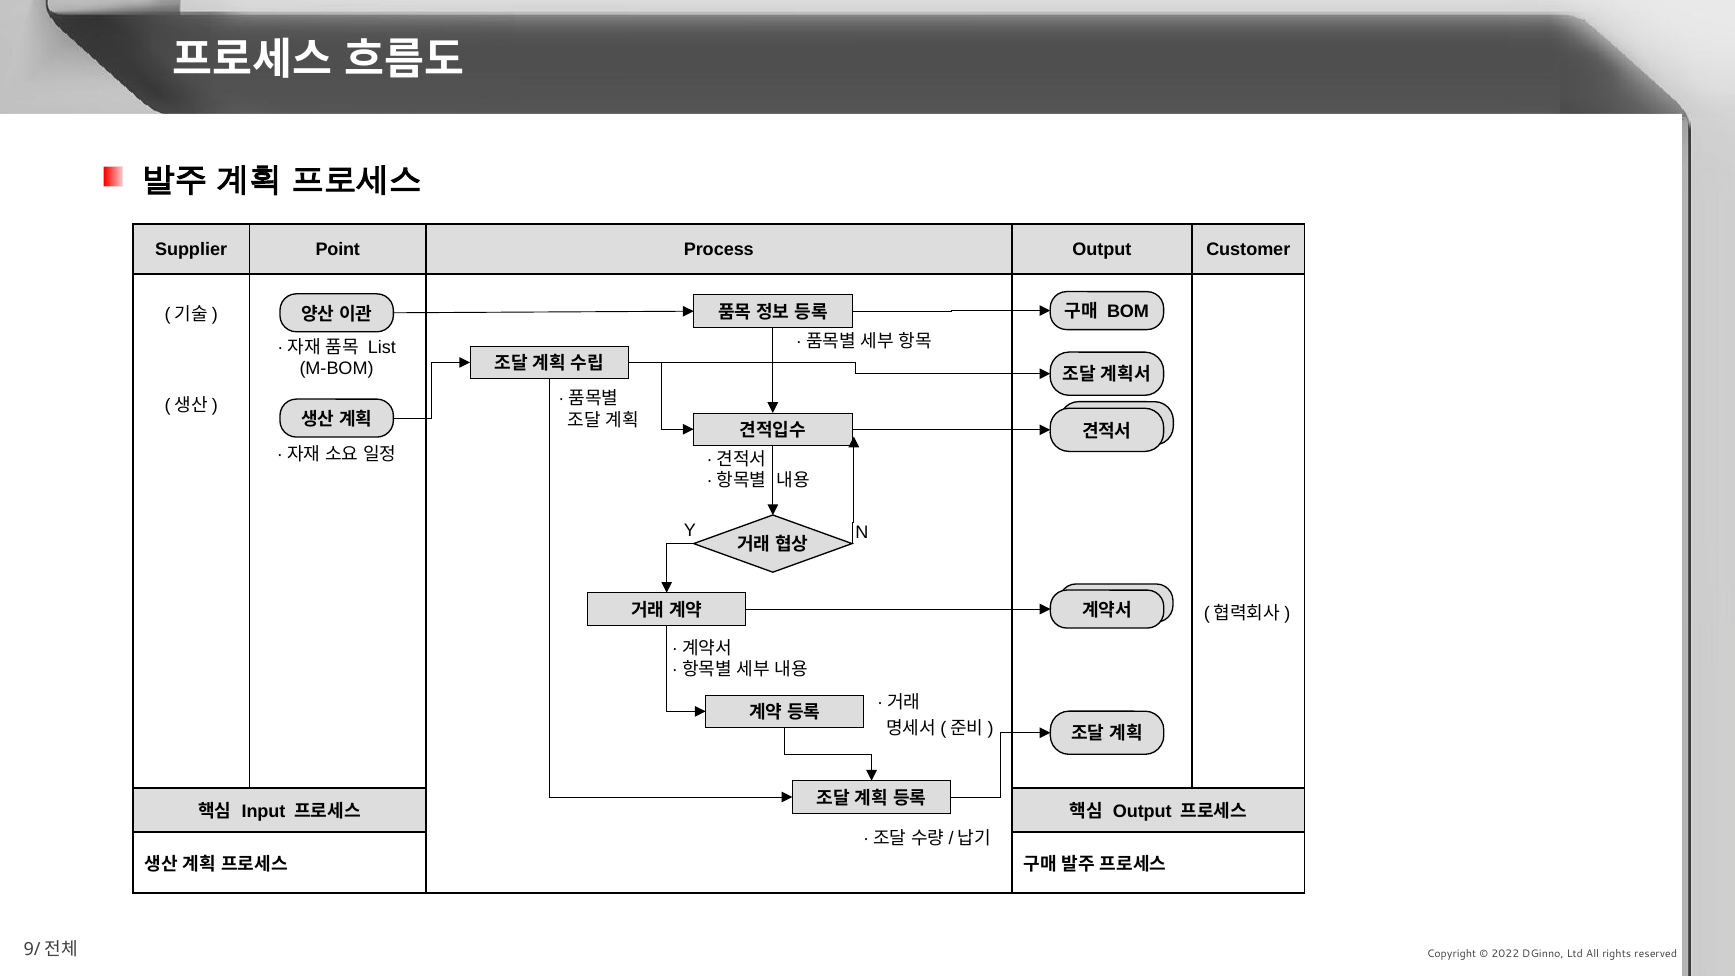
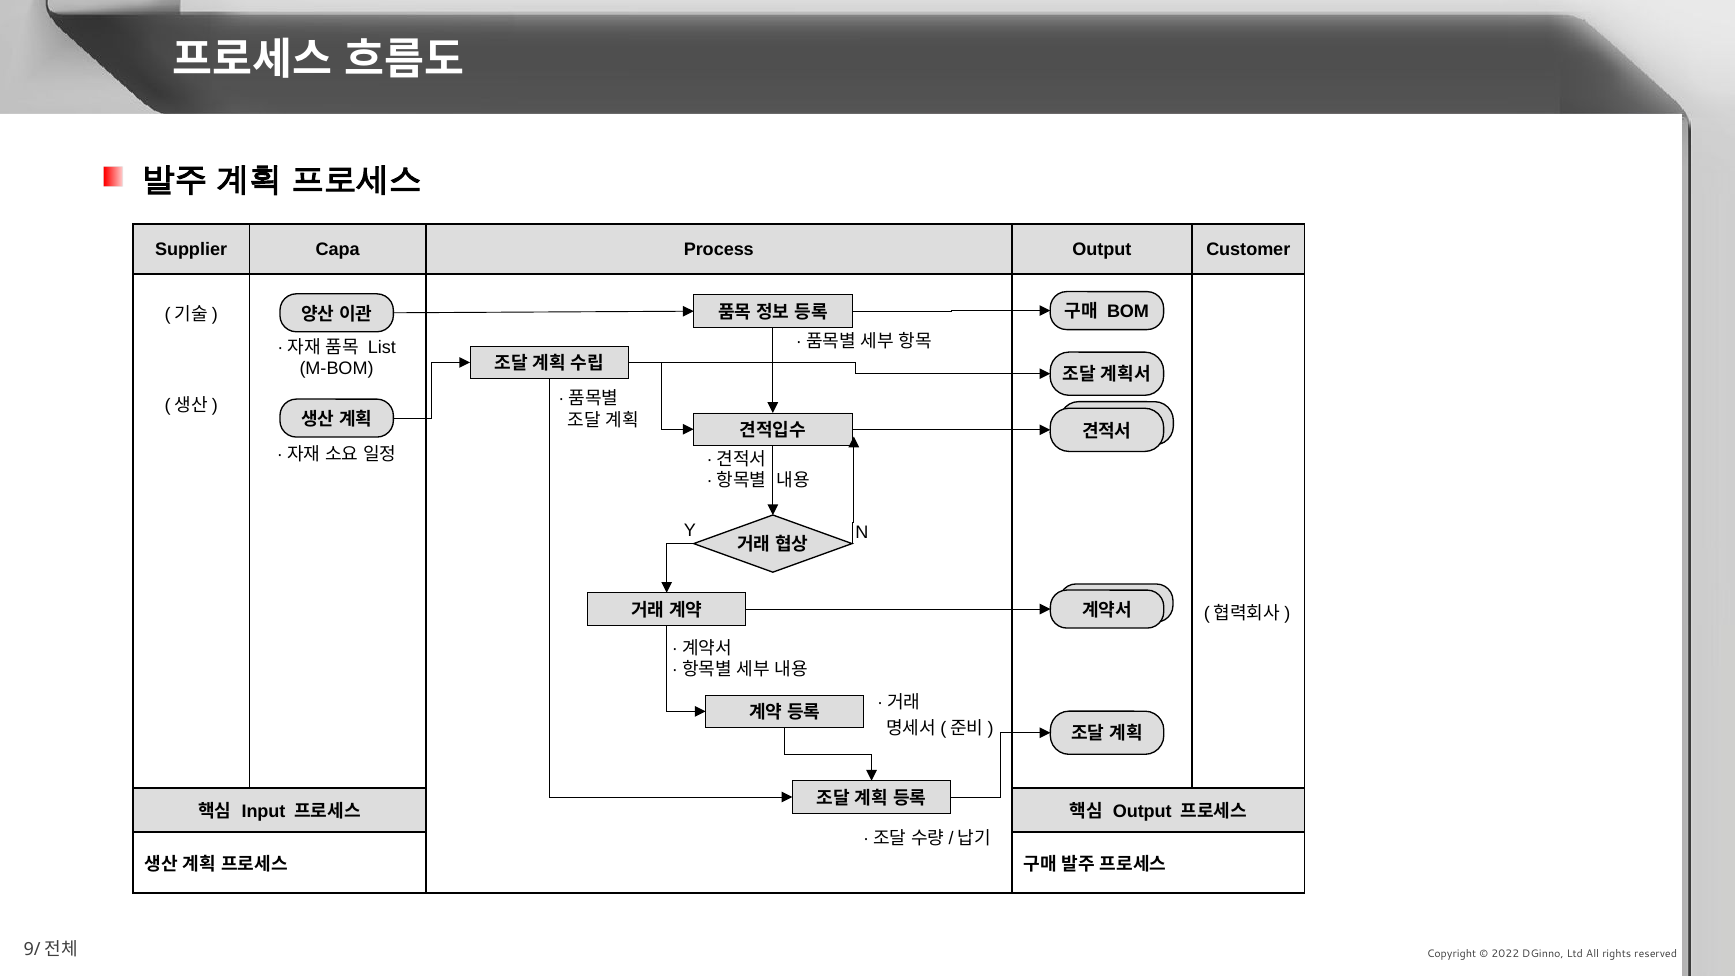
Point: Point -> Capa
